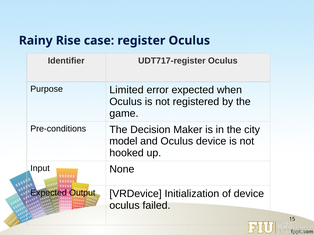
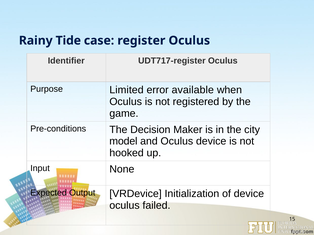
Rise: Rise -> Tide
error expected: expected -> available
